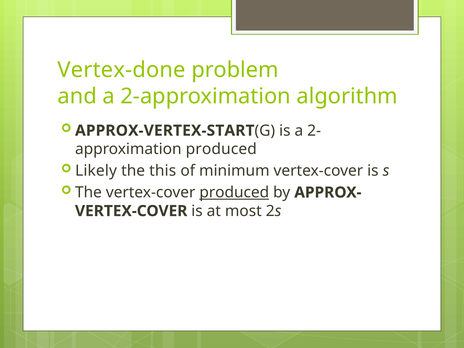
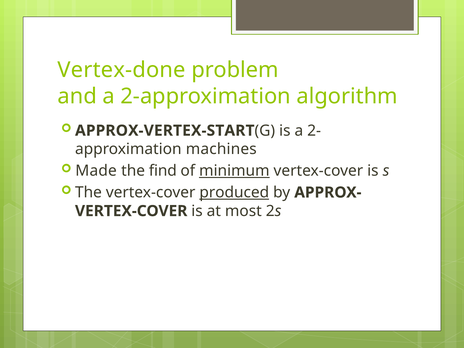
produced at (221, 149): produced -> machines
Likely: Likely -> Made
this: this -> find
minimum underline: none -> present
